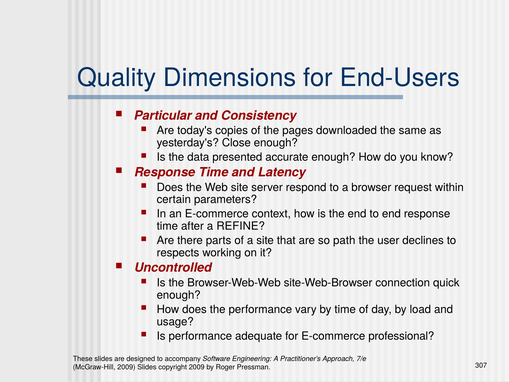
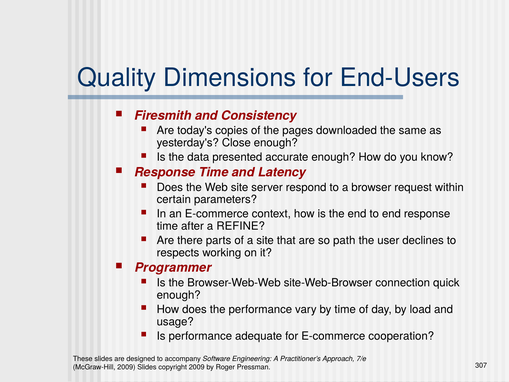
Particular: Particular -> Firesmith
Uncontrolled: Uncontrolled -> Programmer
professional: professional -> cooperation
